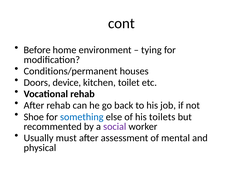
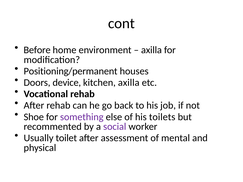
tying at (151, 50): tying -> axilla
Conditions/permanent: Conditions/permanent -> Positioning/permanent
kitchen toilet: toilet -> axilla
something colour: blue -> purple
must: must -> toilet
